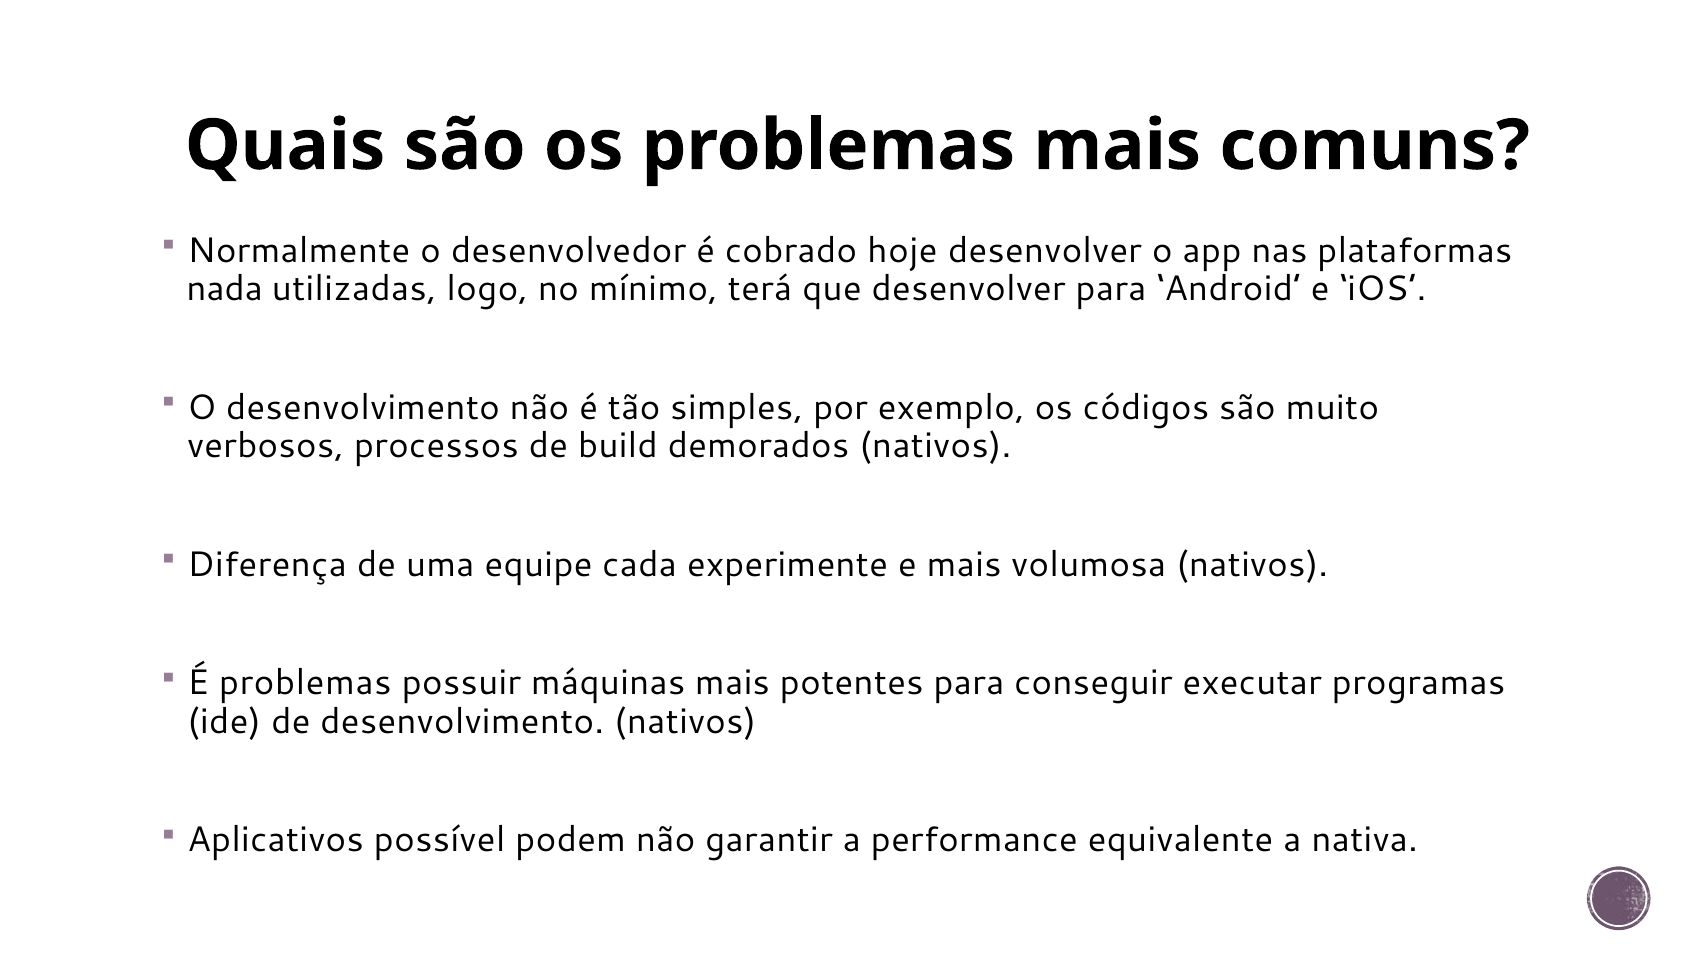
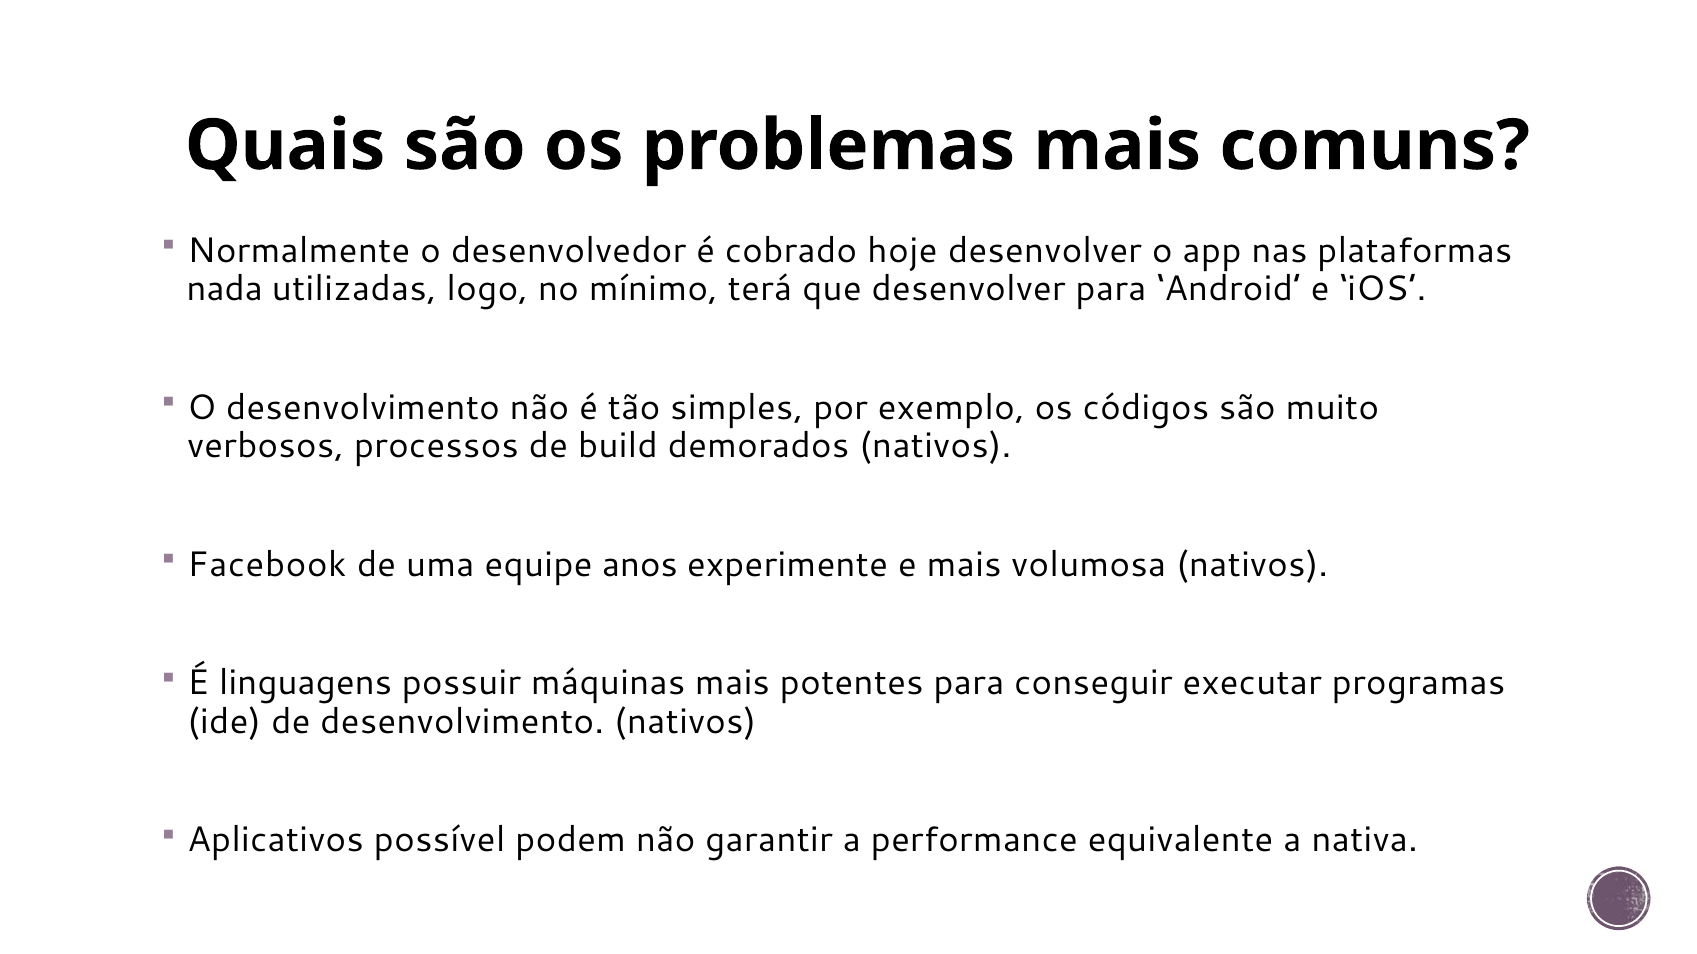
Diferença: Diferença -> Facebook
cada: cada -> anos
É problemas: problemas -> linguagens
